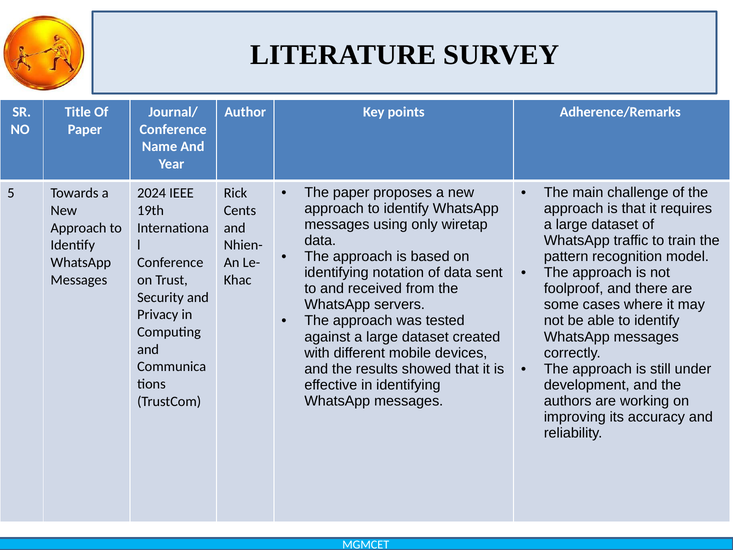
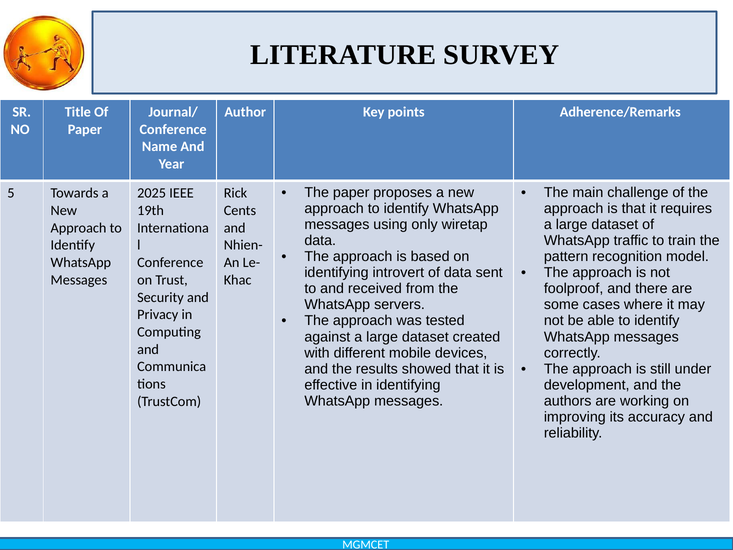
2024: 2024 -> 2025
notation: notation -> introvert
